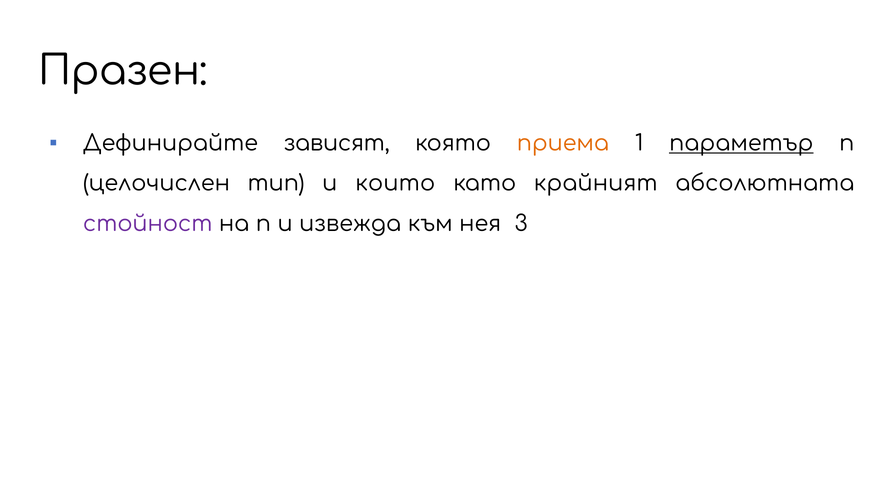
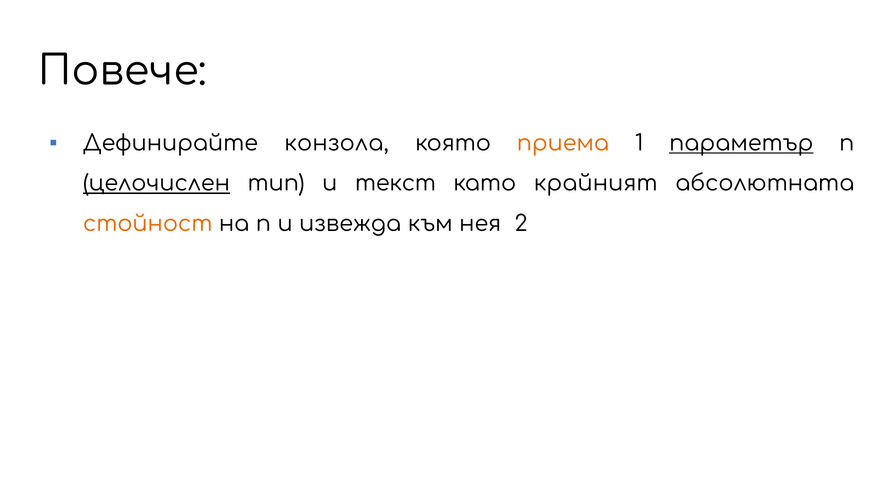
Празен: Празен -> Повече
зависят: зависят -> конзола
целочислен underline: none -> present
които: които -> текст
стойност colour: purple -> orange
3: 3 -> 2
